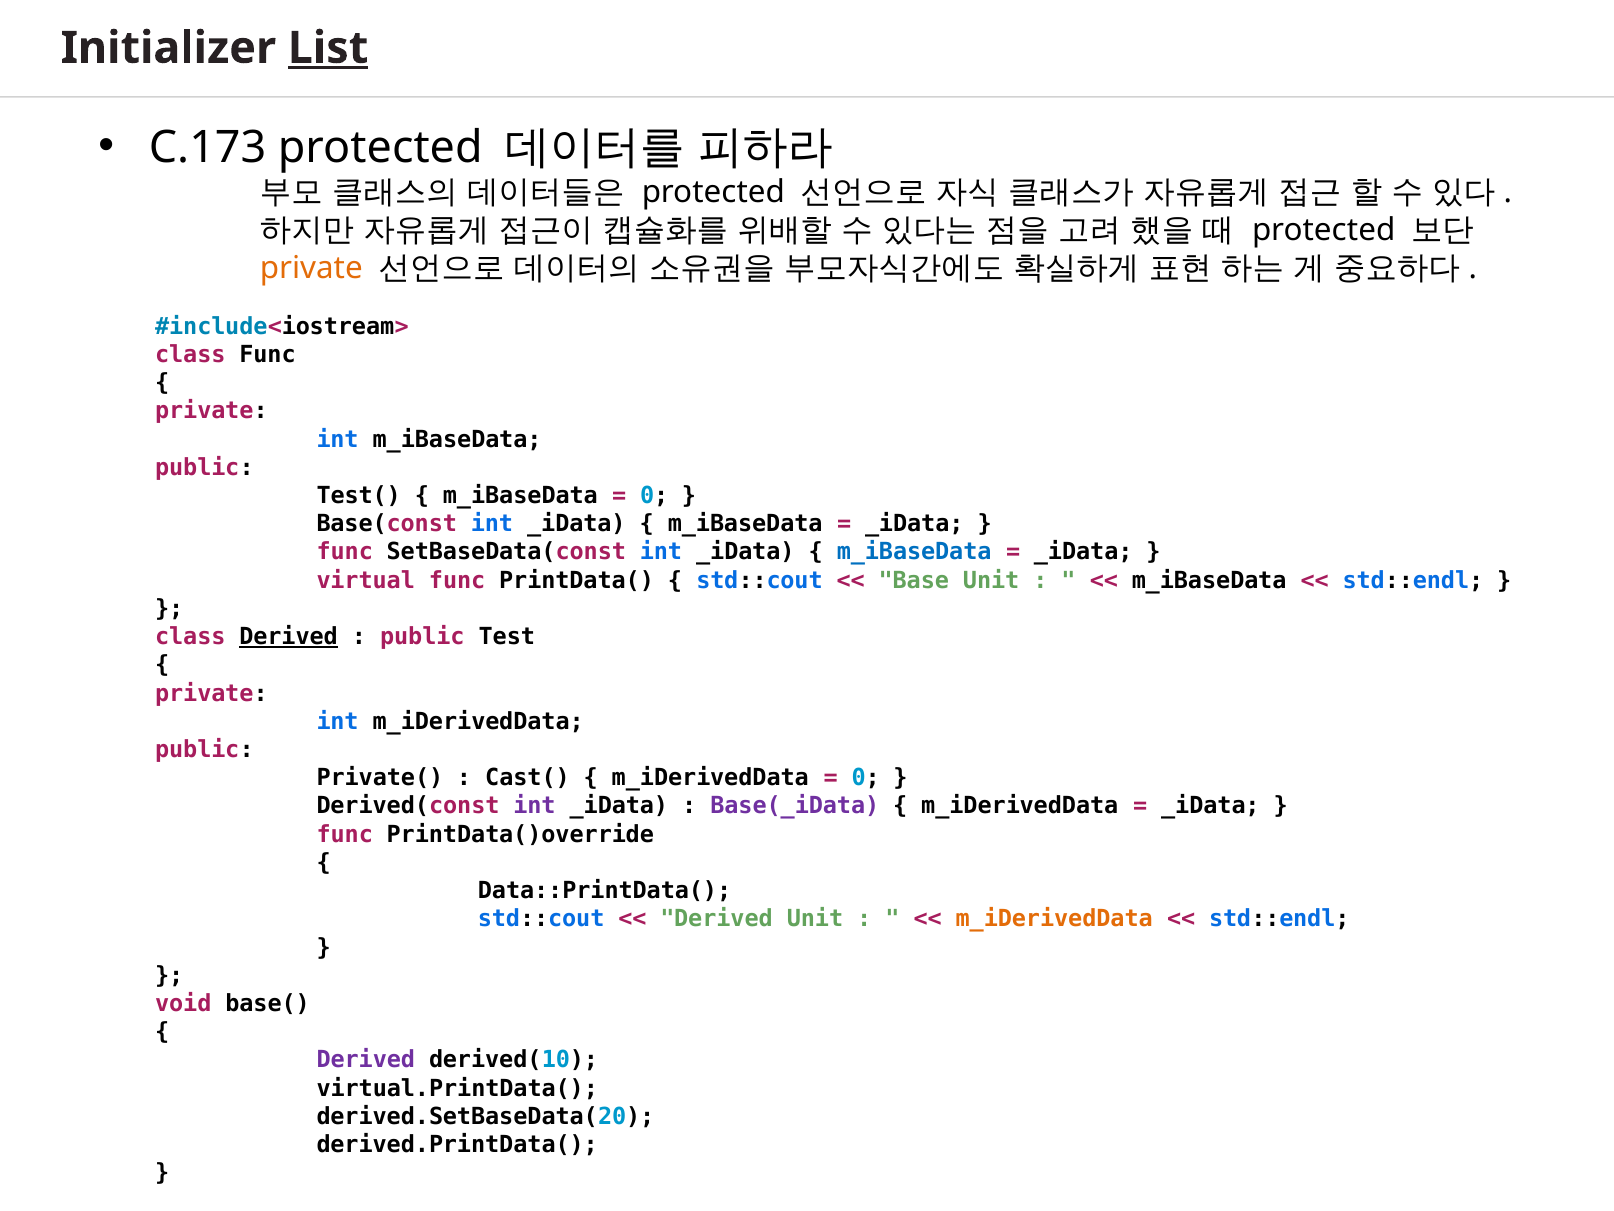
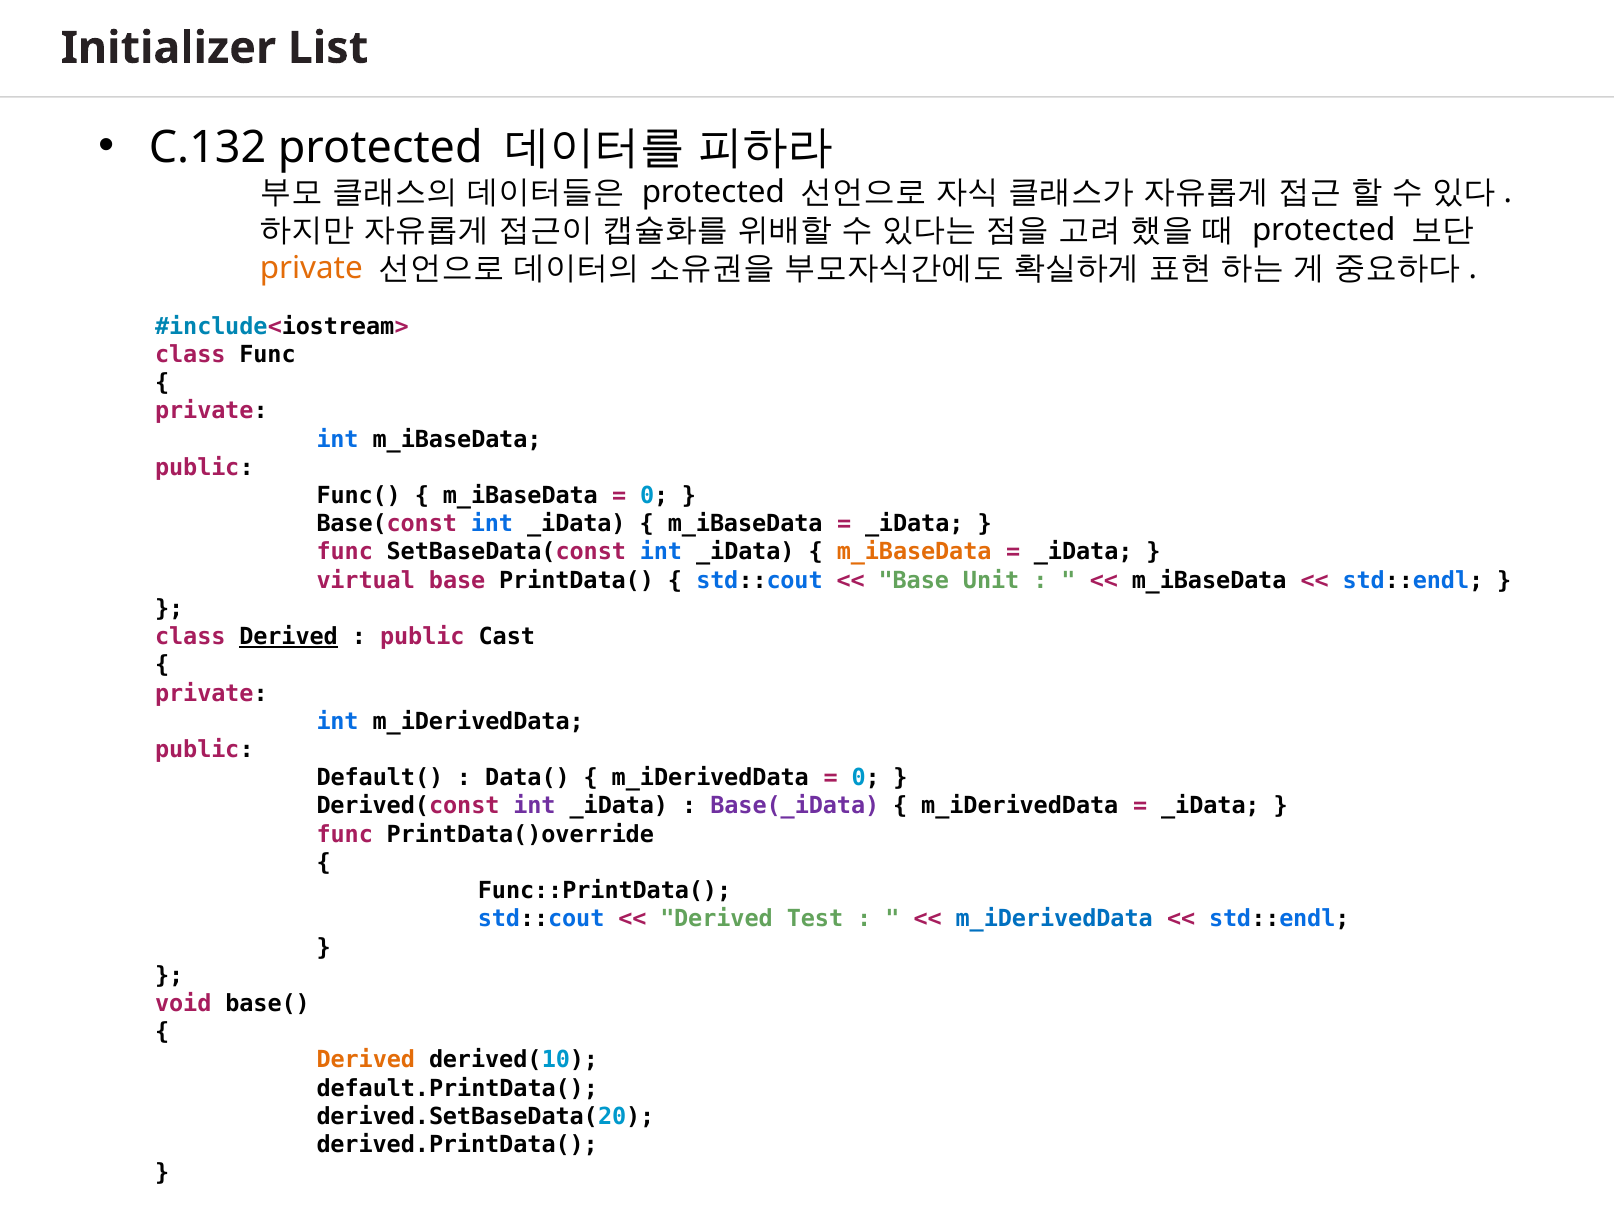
List underline: present -> none
C.173: C.173 -> C.132
Test(: Test( -> Func(
m_iBaseData at (914, 552) colour: blue -> orange
virtual func: func -> base
Test: Test -> Cast
Private(: Private( -> Default(
Cast(: Cast( -> Data(
Data::PrintData(: Data::PrintData( -> Func::PrintData(
Derived Unit: Unit -> Test
m_iDerivedData at (1054, 919) colour: orange -> blue
Derived at (366, 1060) colour: purple -> orange
virtual.PrintData(: virtual.PrintData( -> default.PrintData(
